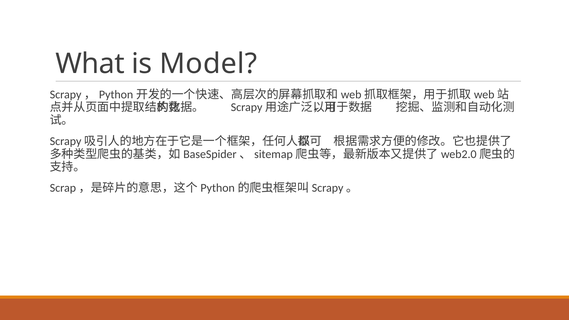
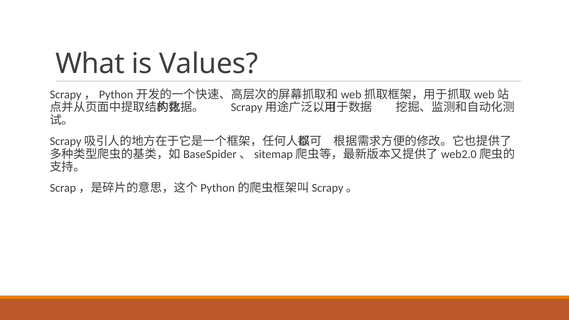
Model: Model -> Values
